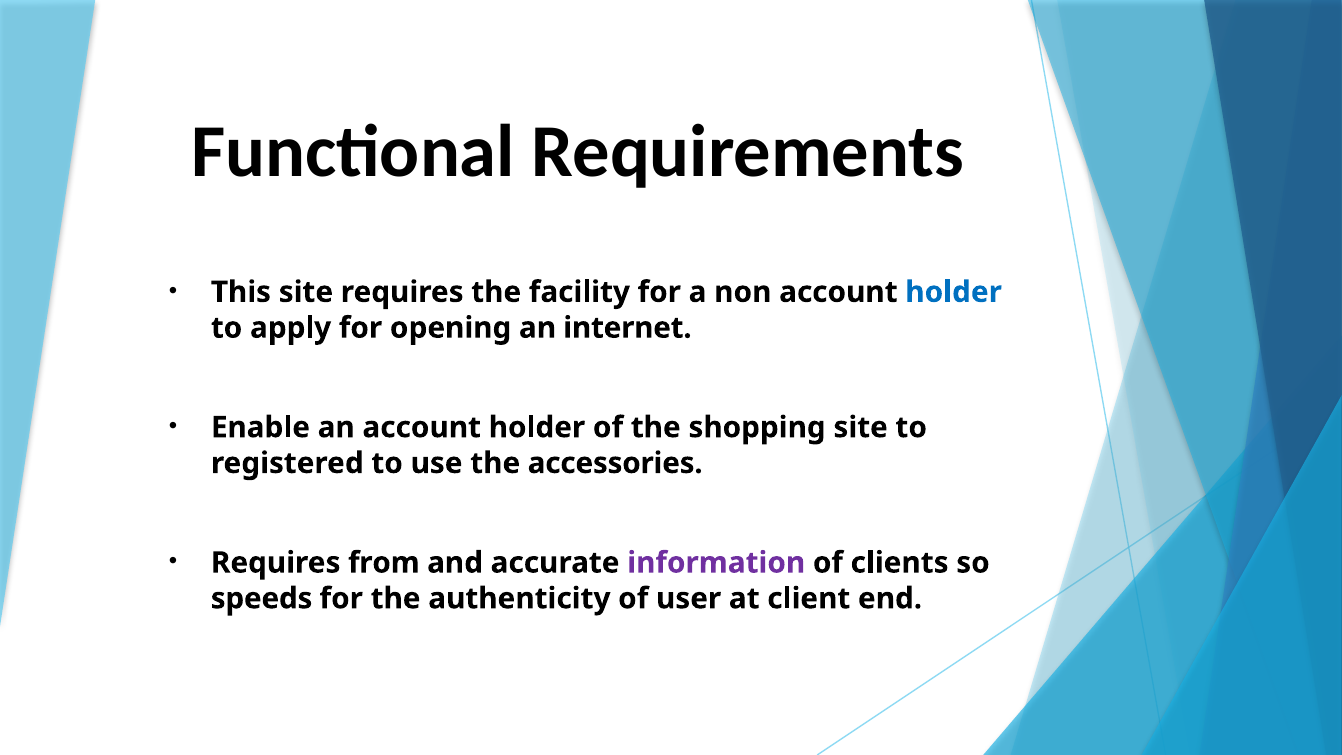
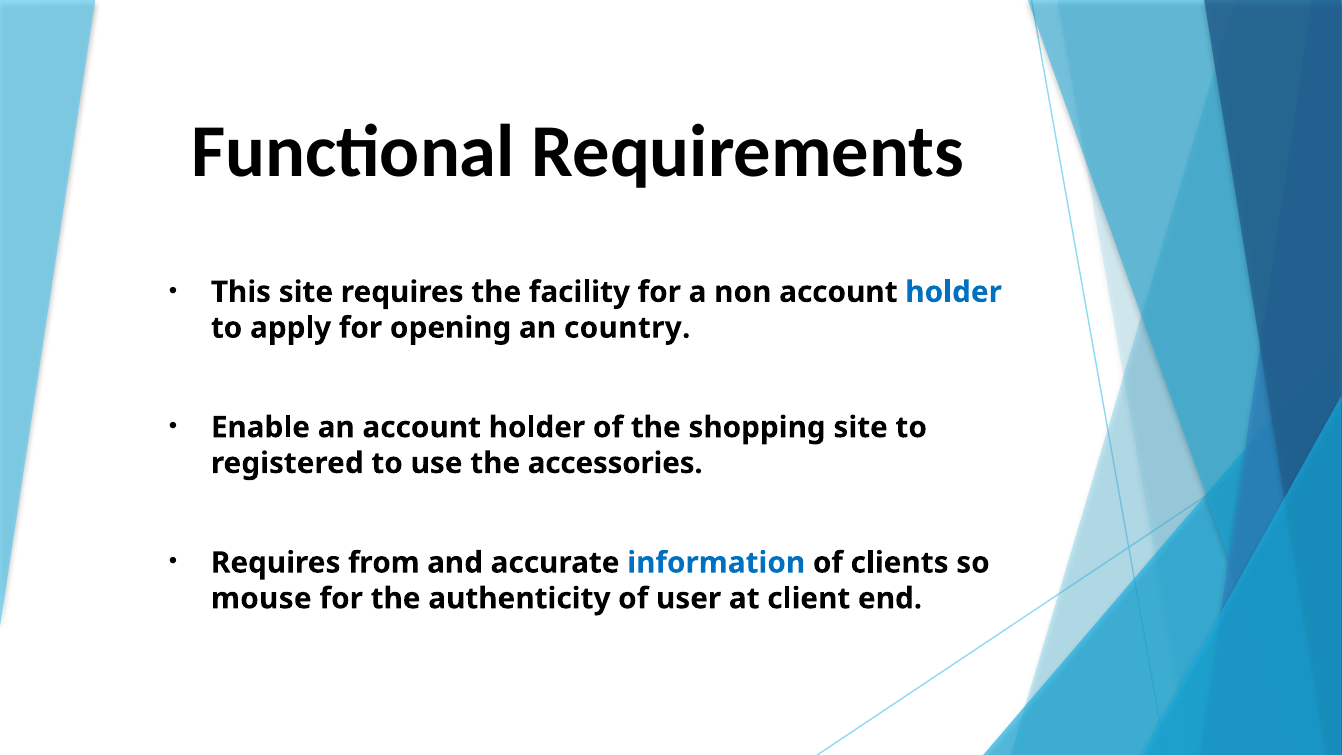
internet: internet -> country
information colour: purple -> blue
speeds: speeds -> mouse
